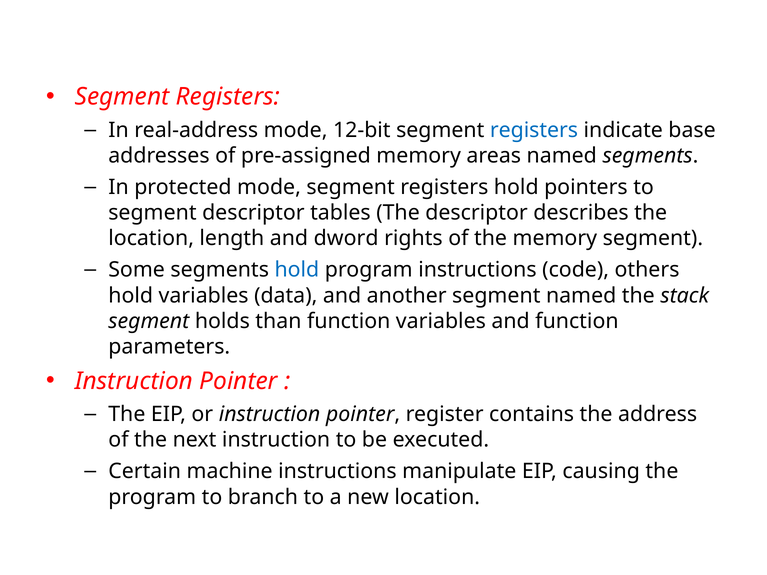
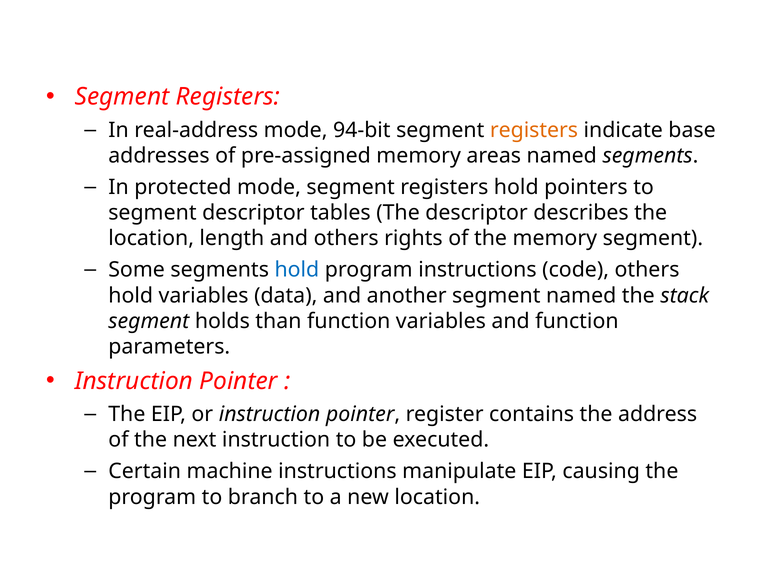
12-bit: 12-bit -> 94-bit
registers at (534, 130) colour: blue -> orange
and dword: dword -> others
